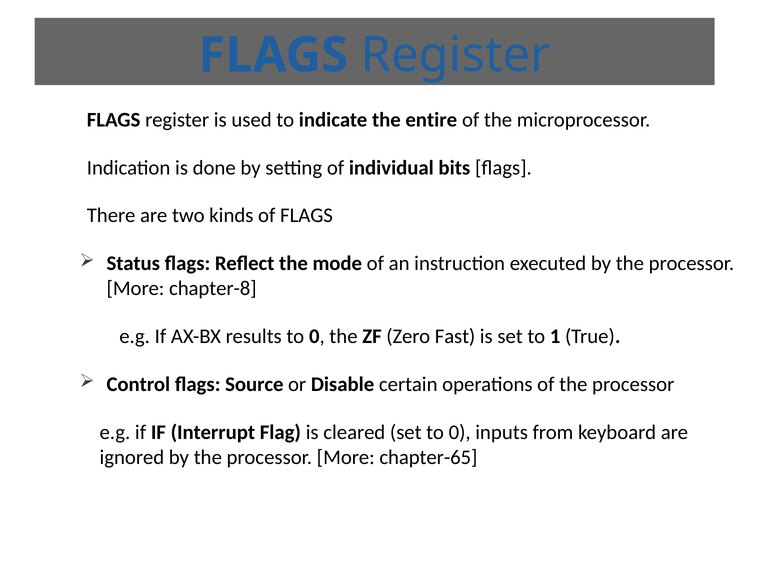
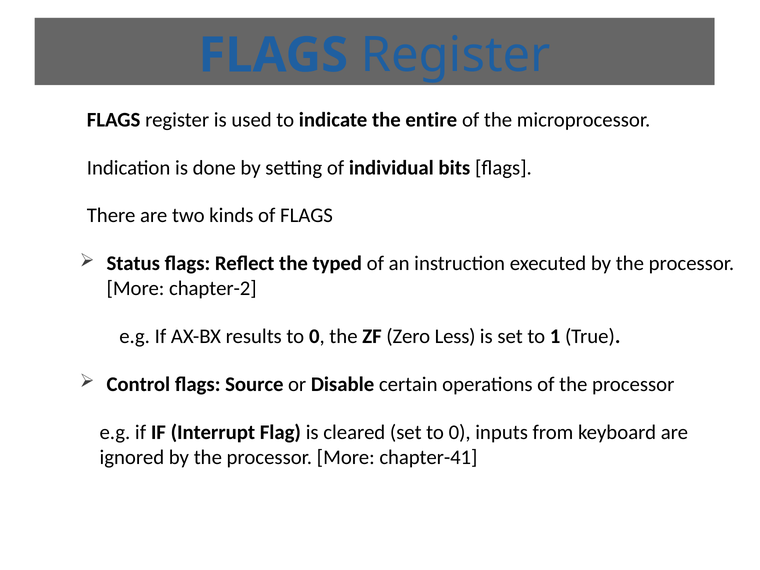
mode: mode -> typed
chapter-8: chapter-8 -> chapter-2
Fast: Fast -> Less
chapter-65: chapter-65 -> chapter-41
